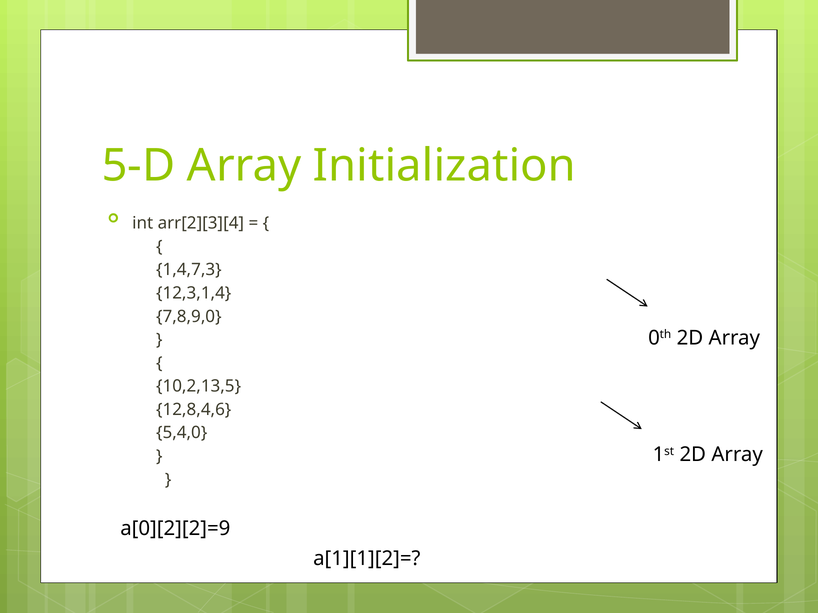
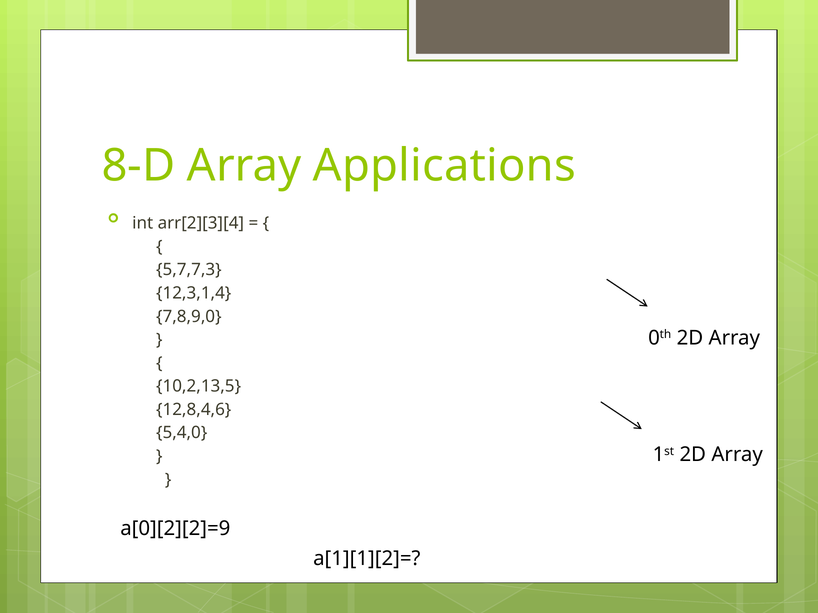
5-D: 5-D -> 8-D
Initialization: Initialization -> Applications
1,4,7,3: 1,4,7,3 -> 5,7,7,3
